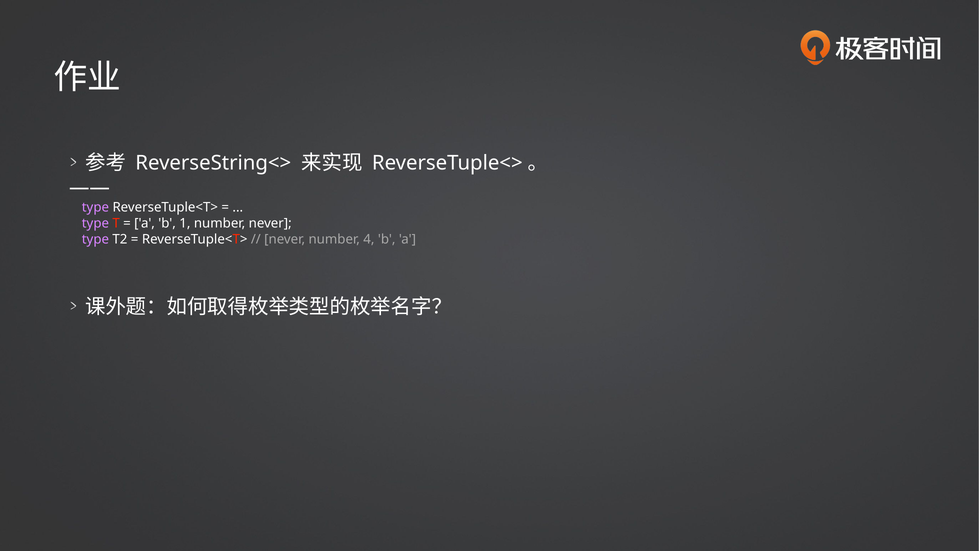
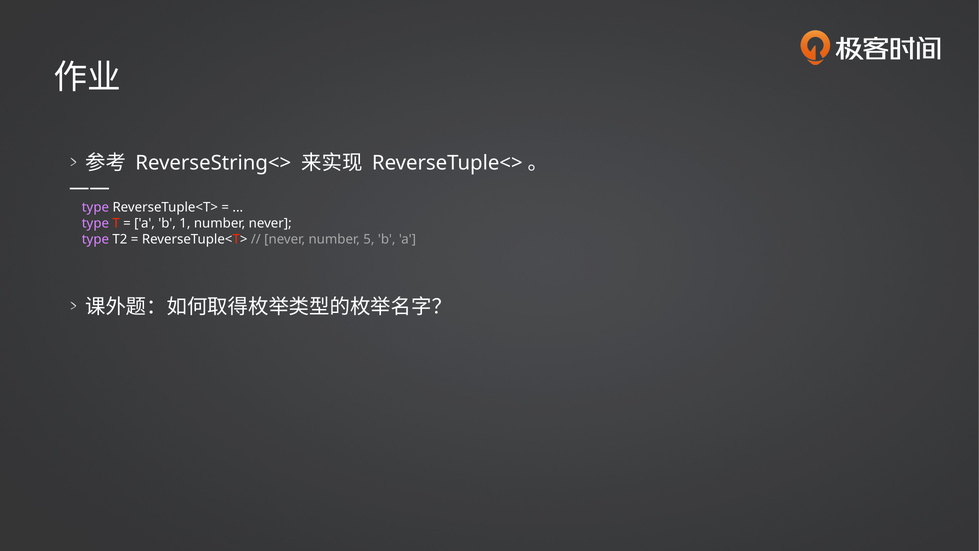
4: 4 -> 5
